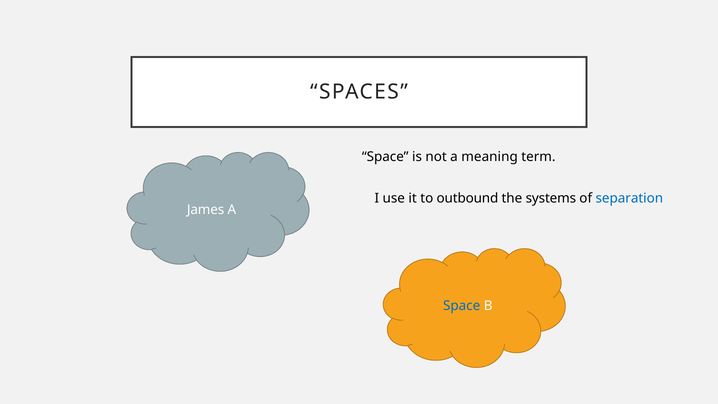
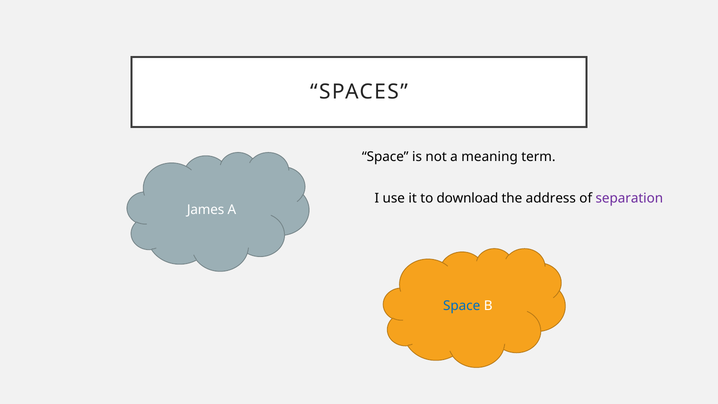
outbound: outbound -> download
systems: systems -> address
separation colour: blue -> purple
